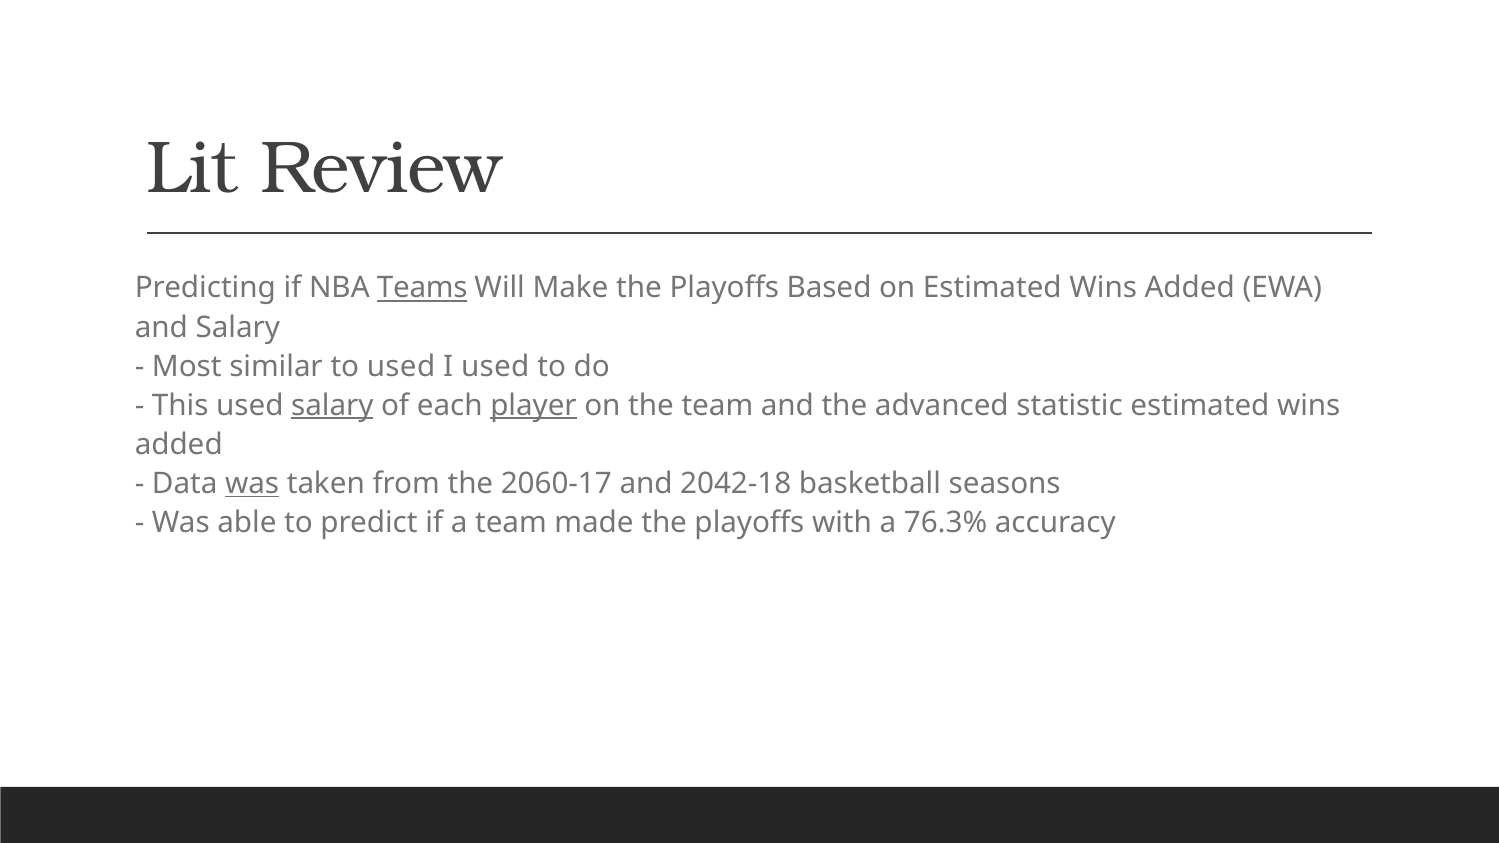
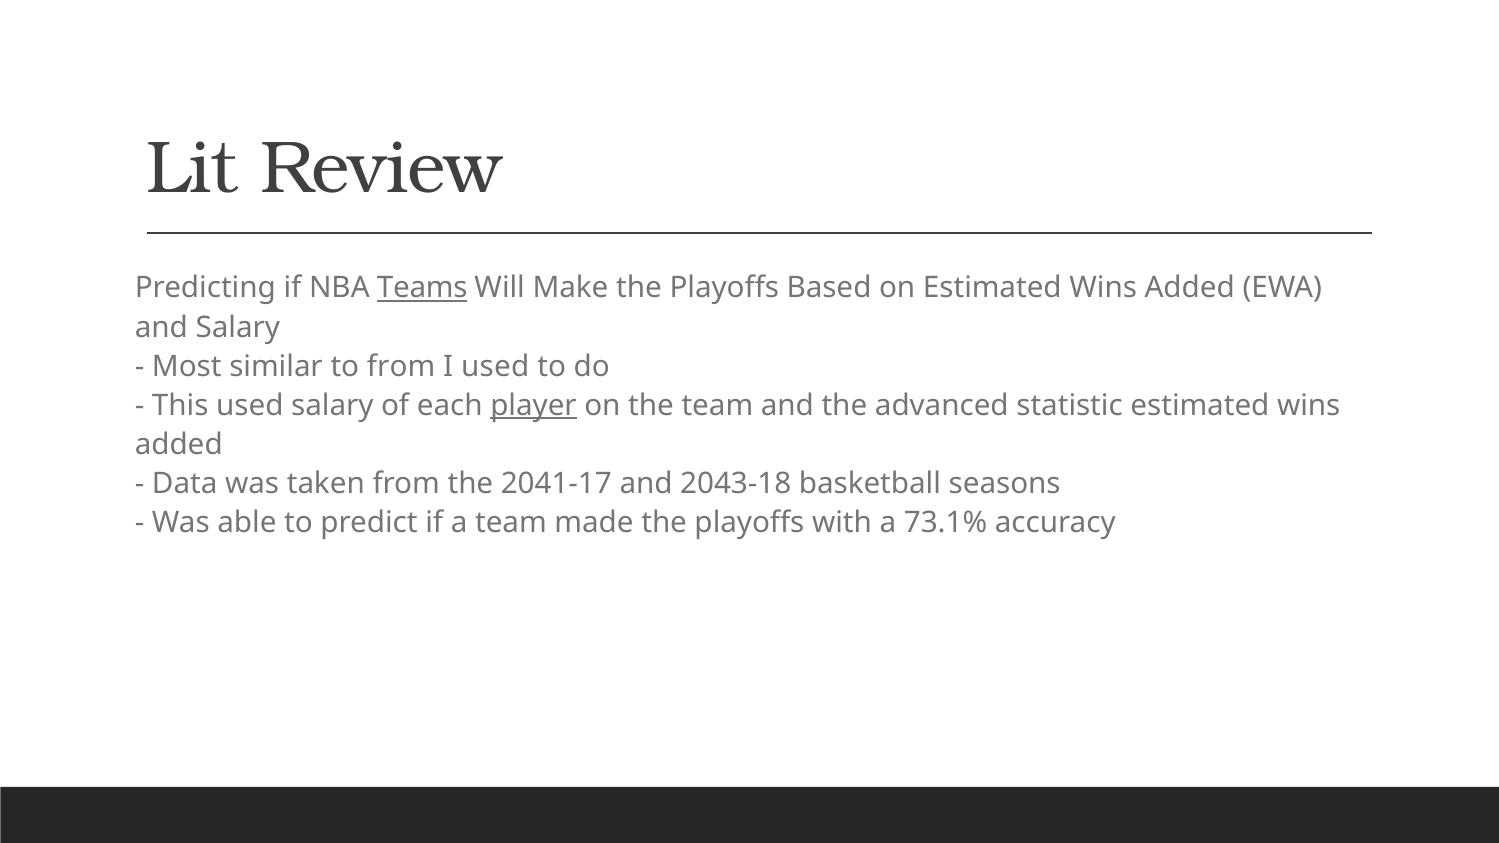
to used: used -> from
salary at (332, 406) underline: present -> none
was at (252, 484) underline: present -> none
2060-17: 2060-17 -> 2041-17
2042-18: 2042-18 -> 2043-18
76.3%: 76.3% -> 73.1%
